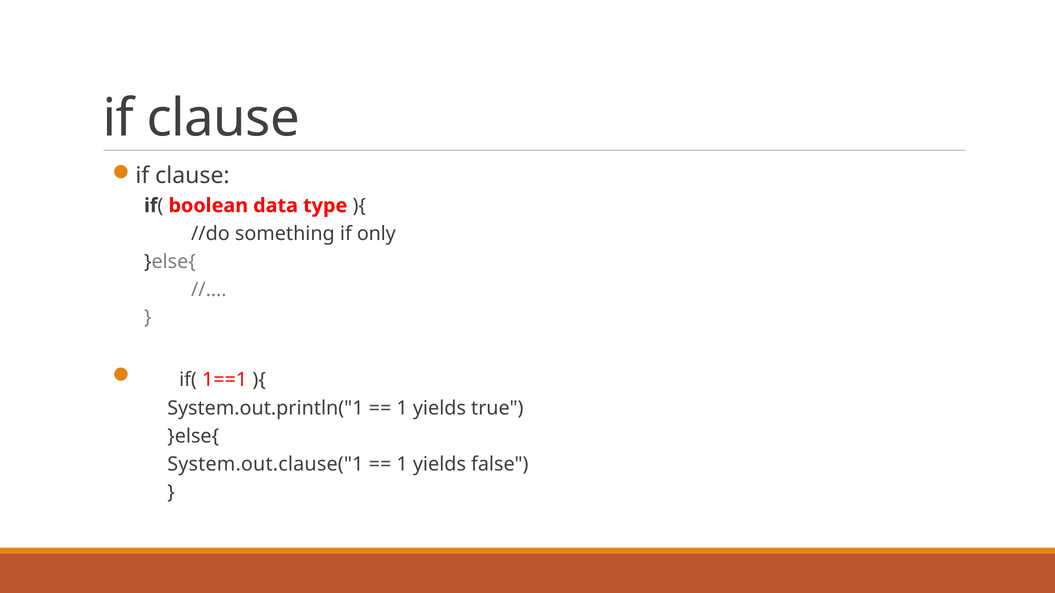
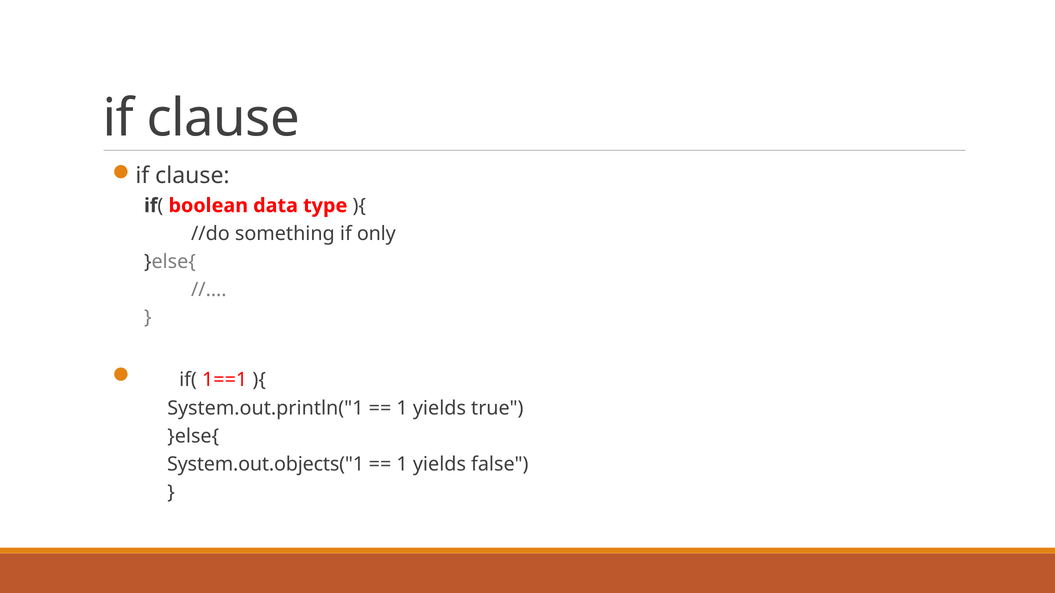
System.out.clause("1: System.out.clause("1 -> System.out.objects("1
